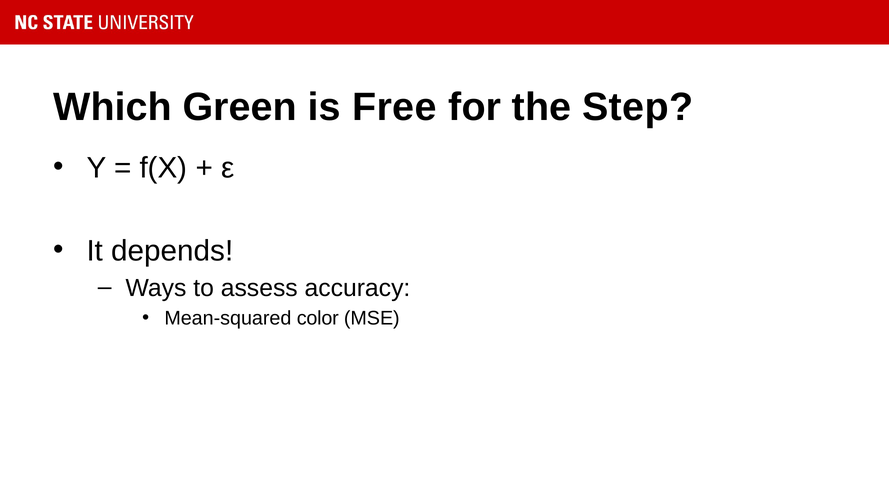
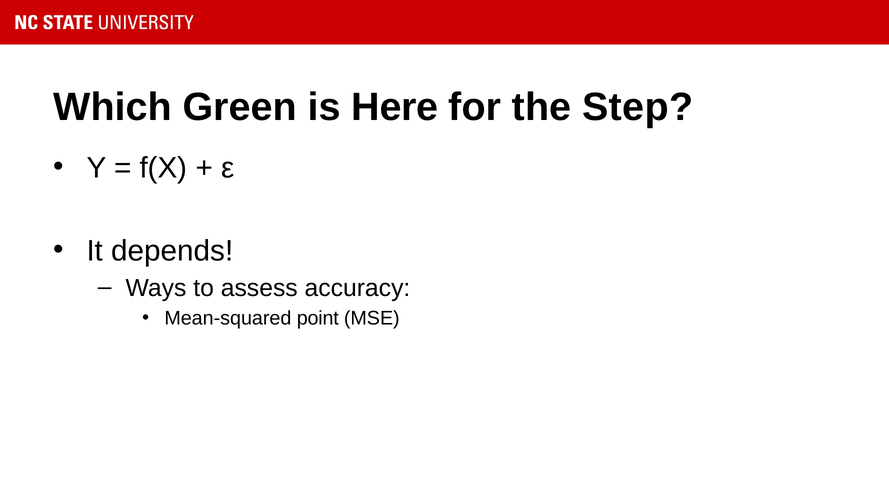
Free: Free -> Here
color: color -> point
